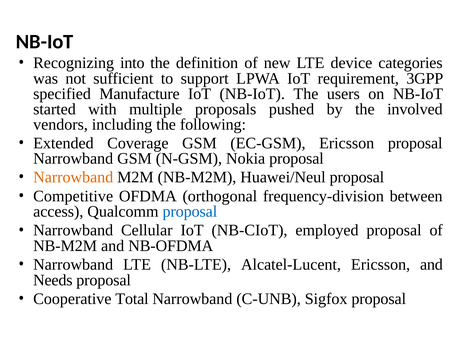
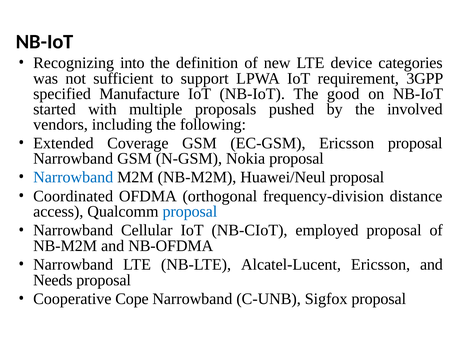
users: users -> good
Narrowband at (73, 177) colour: orange -> blue
Competitive: Competitive -> Coordinated
between: between -> distance
Total: Total -> Cope
